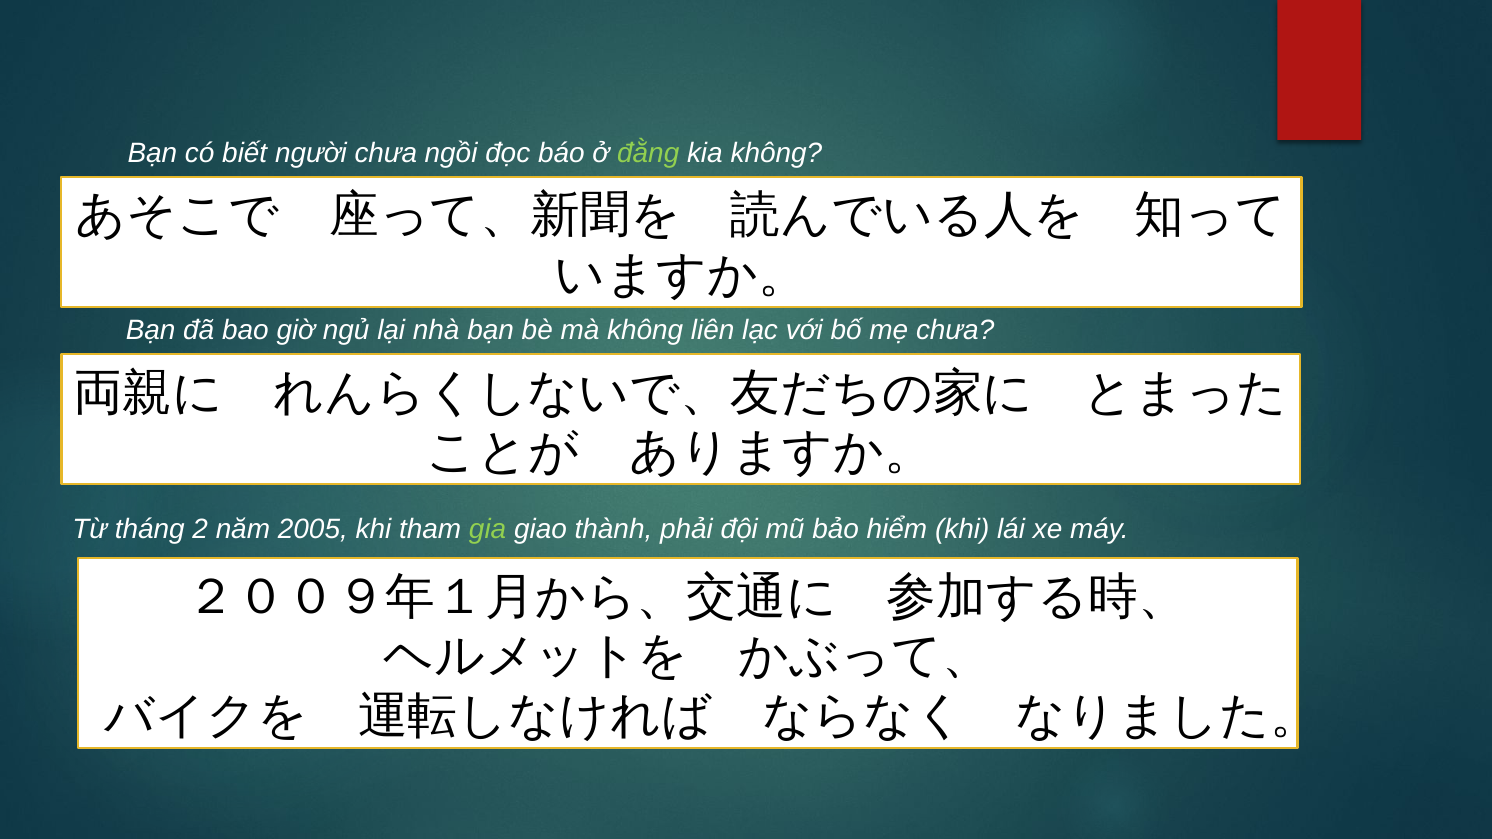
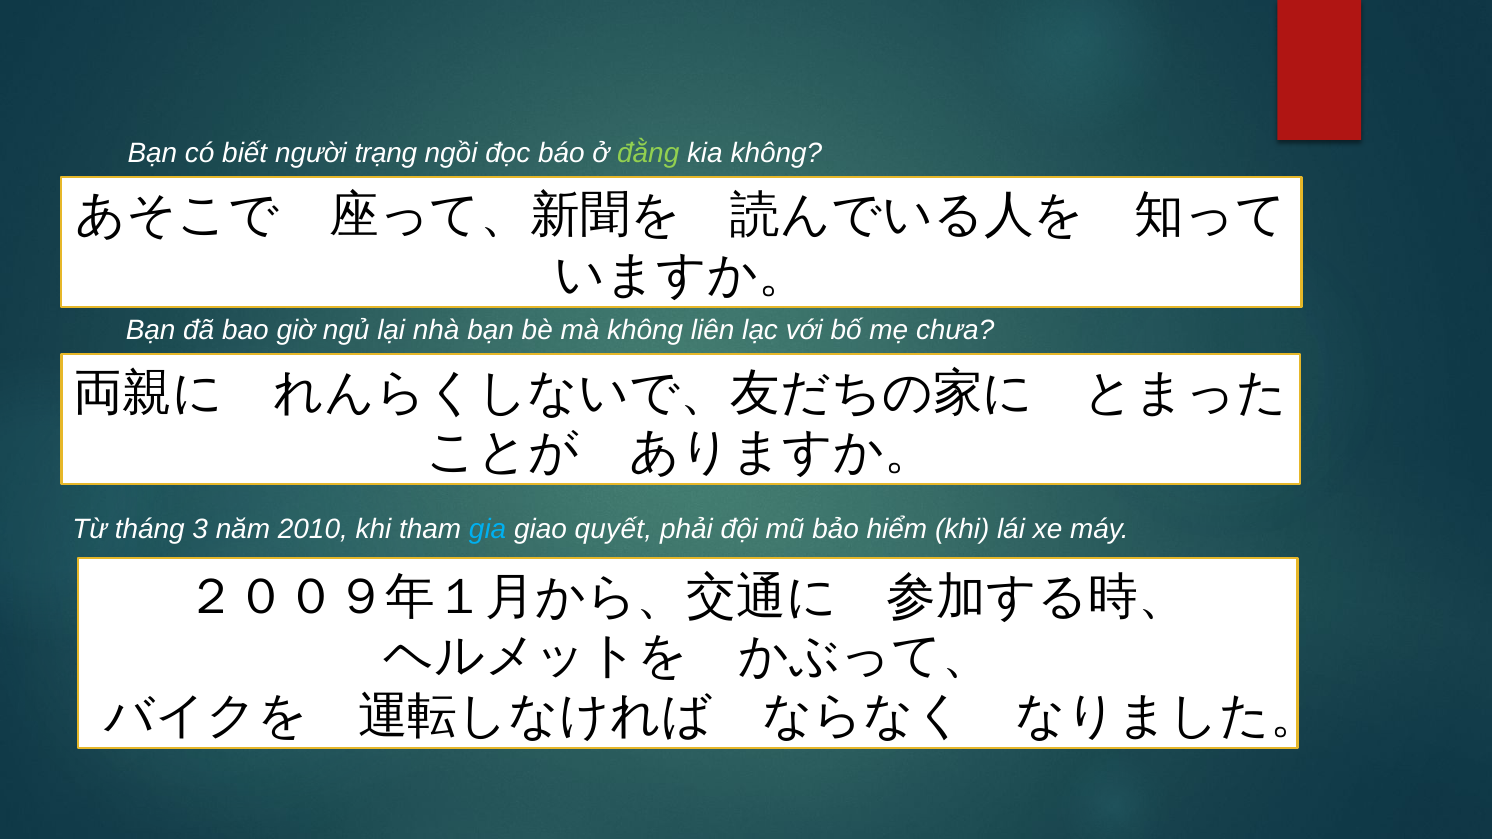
người chưa: chưa -> trạng
2: 2 -> 3
2005: 2005 -> 2010
gia colour: light green -> light blue
thành: thành -> quyết
